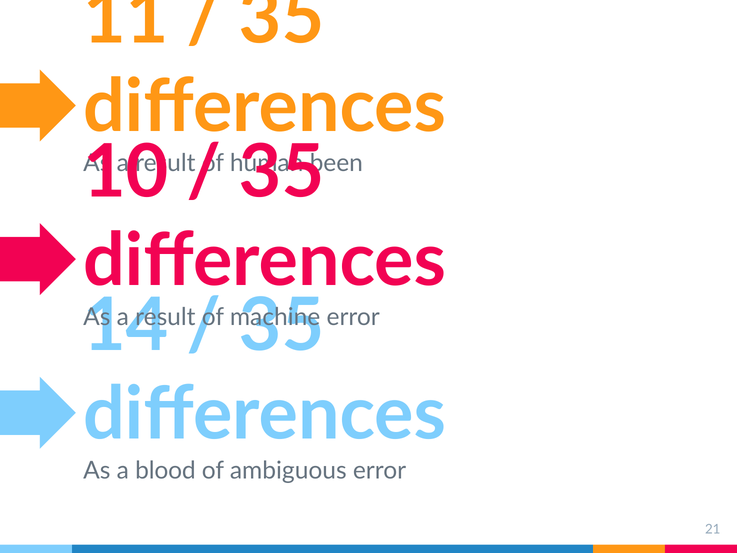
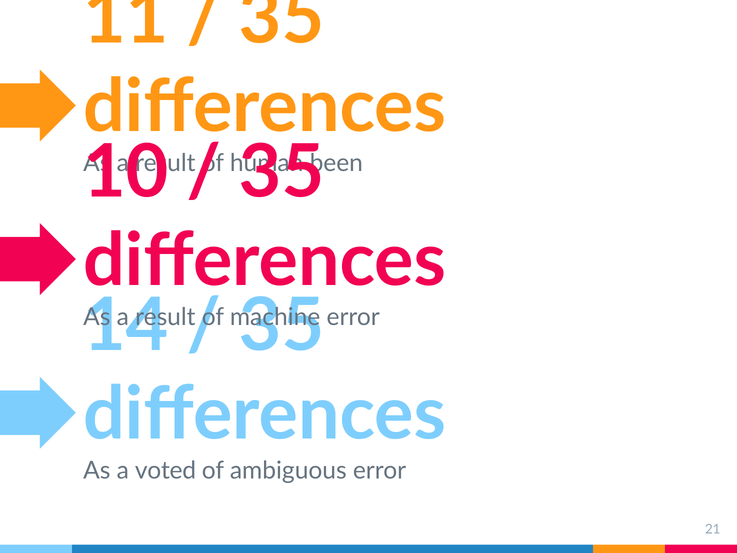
blood: blood -> voted
